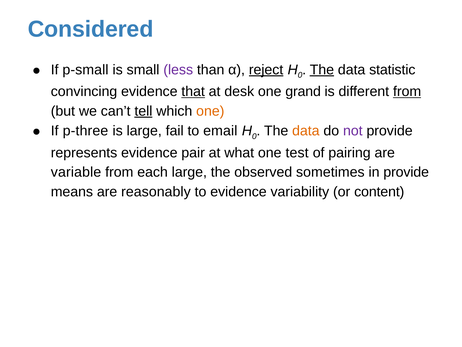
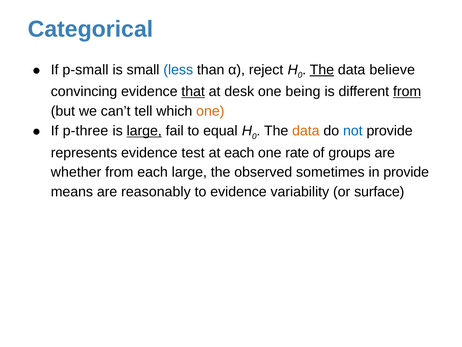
Considered: Considered -> Categorical
less colour: purple -> blue
reject underline: present -> none
statistic: statistic -> believe
grand: grand -> being
tell underline: present -> none
large at (144, 131) underline: none -> present
email: email -> equal
not colour: purple -> blue
pair: pair -> test
at what: what -> each
test: test -> rate
pairing: pairing -> groups
variable: variable -> whether
content: content -> surface
